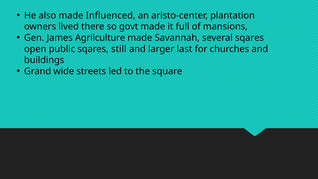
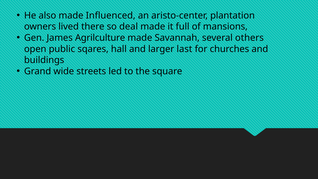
govt: govt -> deal
several sqares: sqares -> others
still: still -> hall
